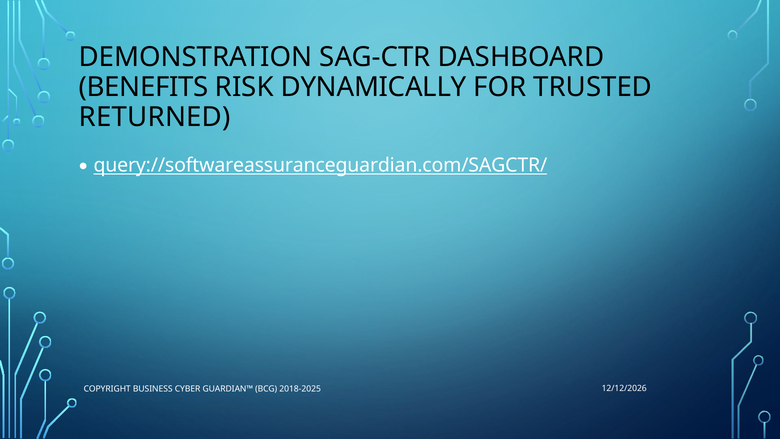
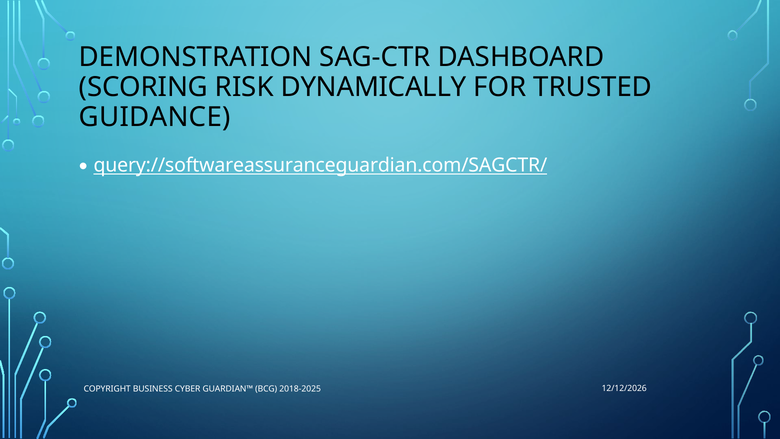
BENEFITS: BENEFITS -> SCORING
RETURNED: RETURNED -> GUIDANCE
